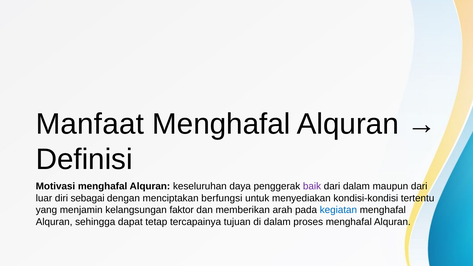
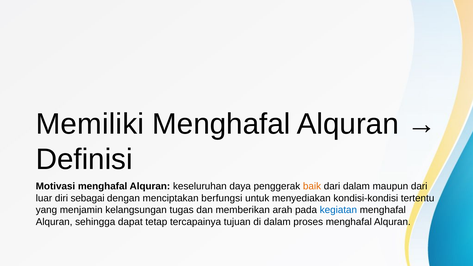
Manfaat: Manfaat -> Memiliki
baik colour: purple -> orange
faktor: faktor -> tugas
